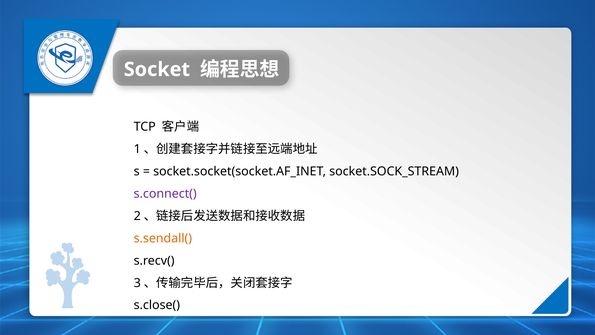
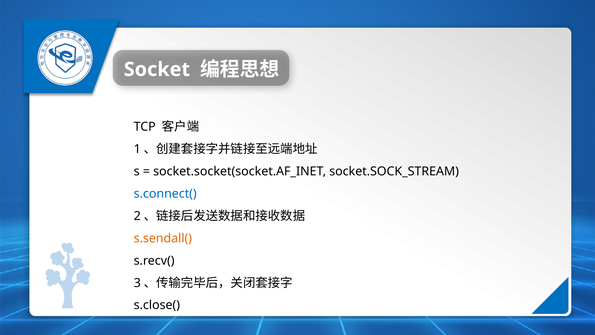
s.connect( colour: purple -> blue
